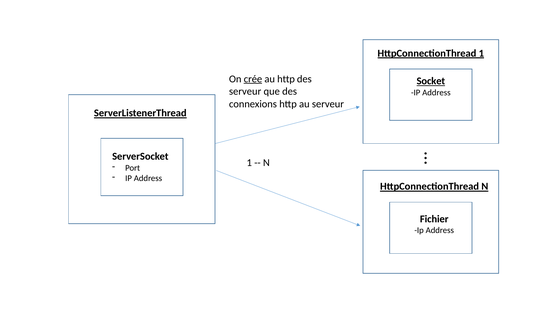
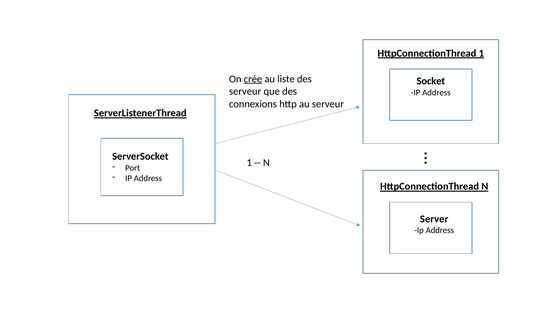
au http: http -> liste
Socket underline: present -> none
Fichier: Fichier -> Server
